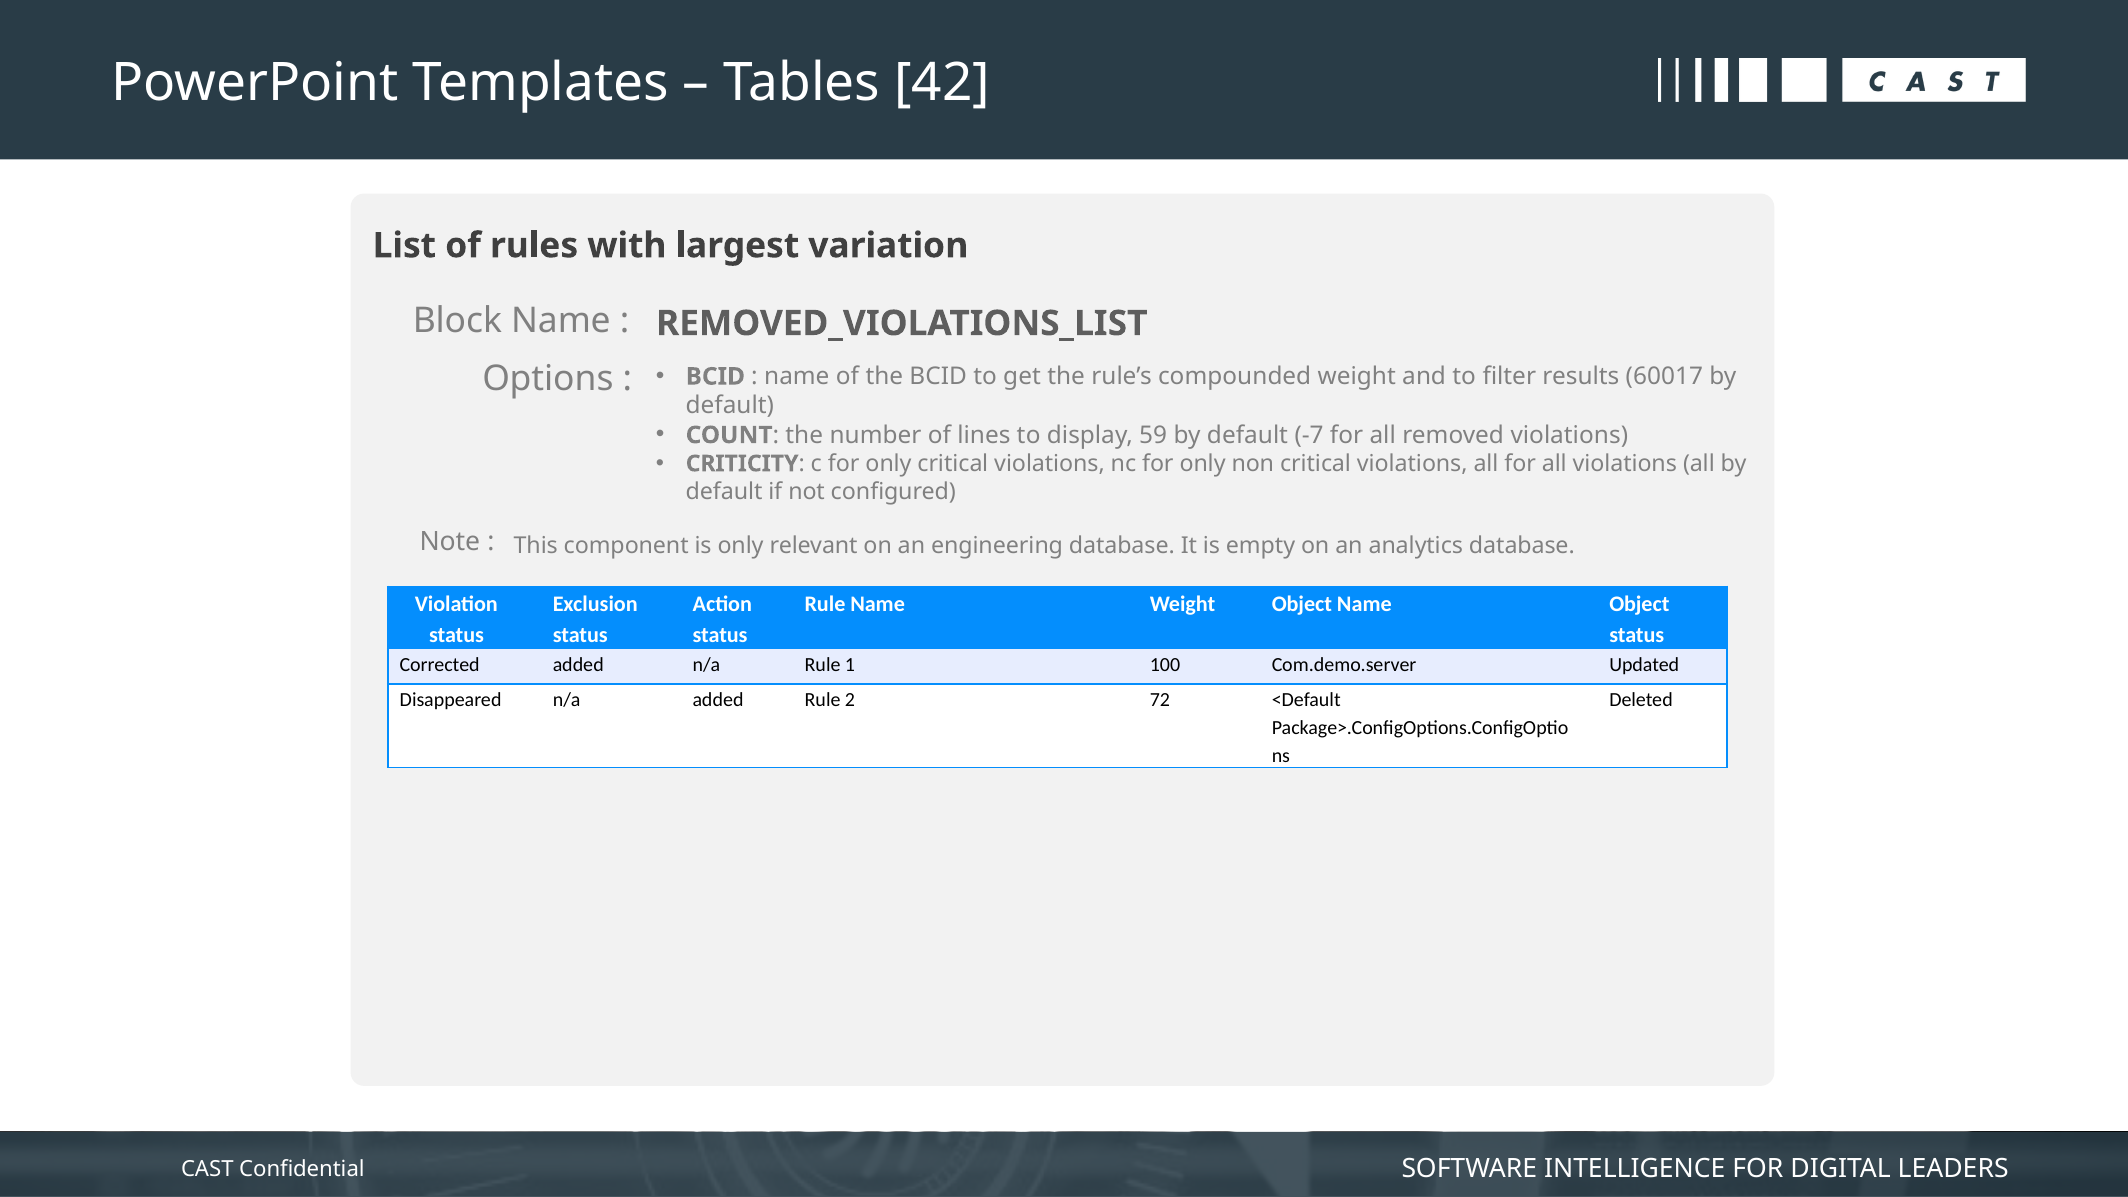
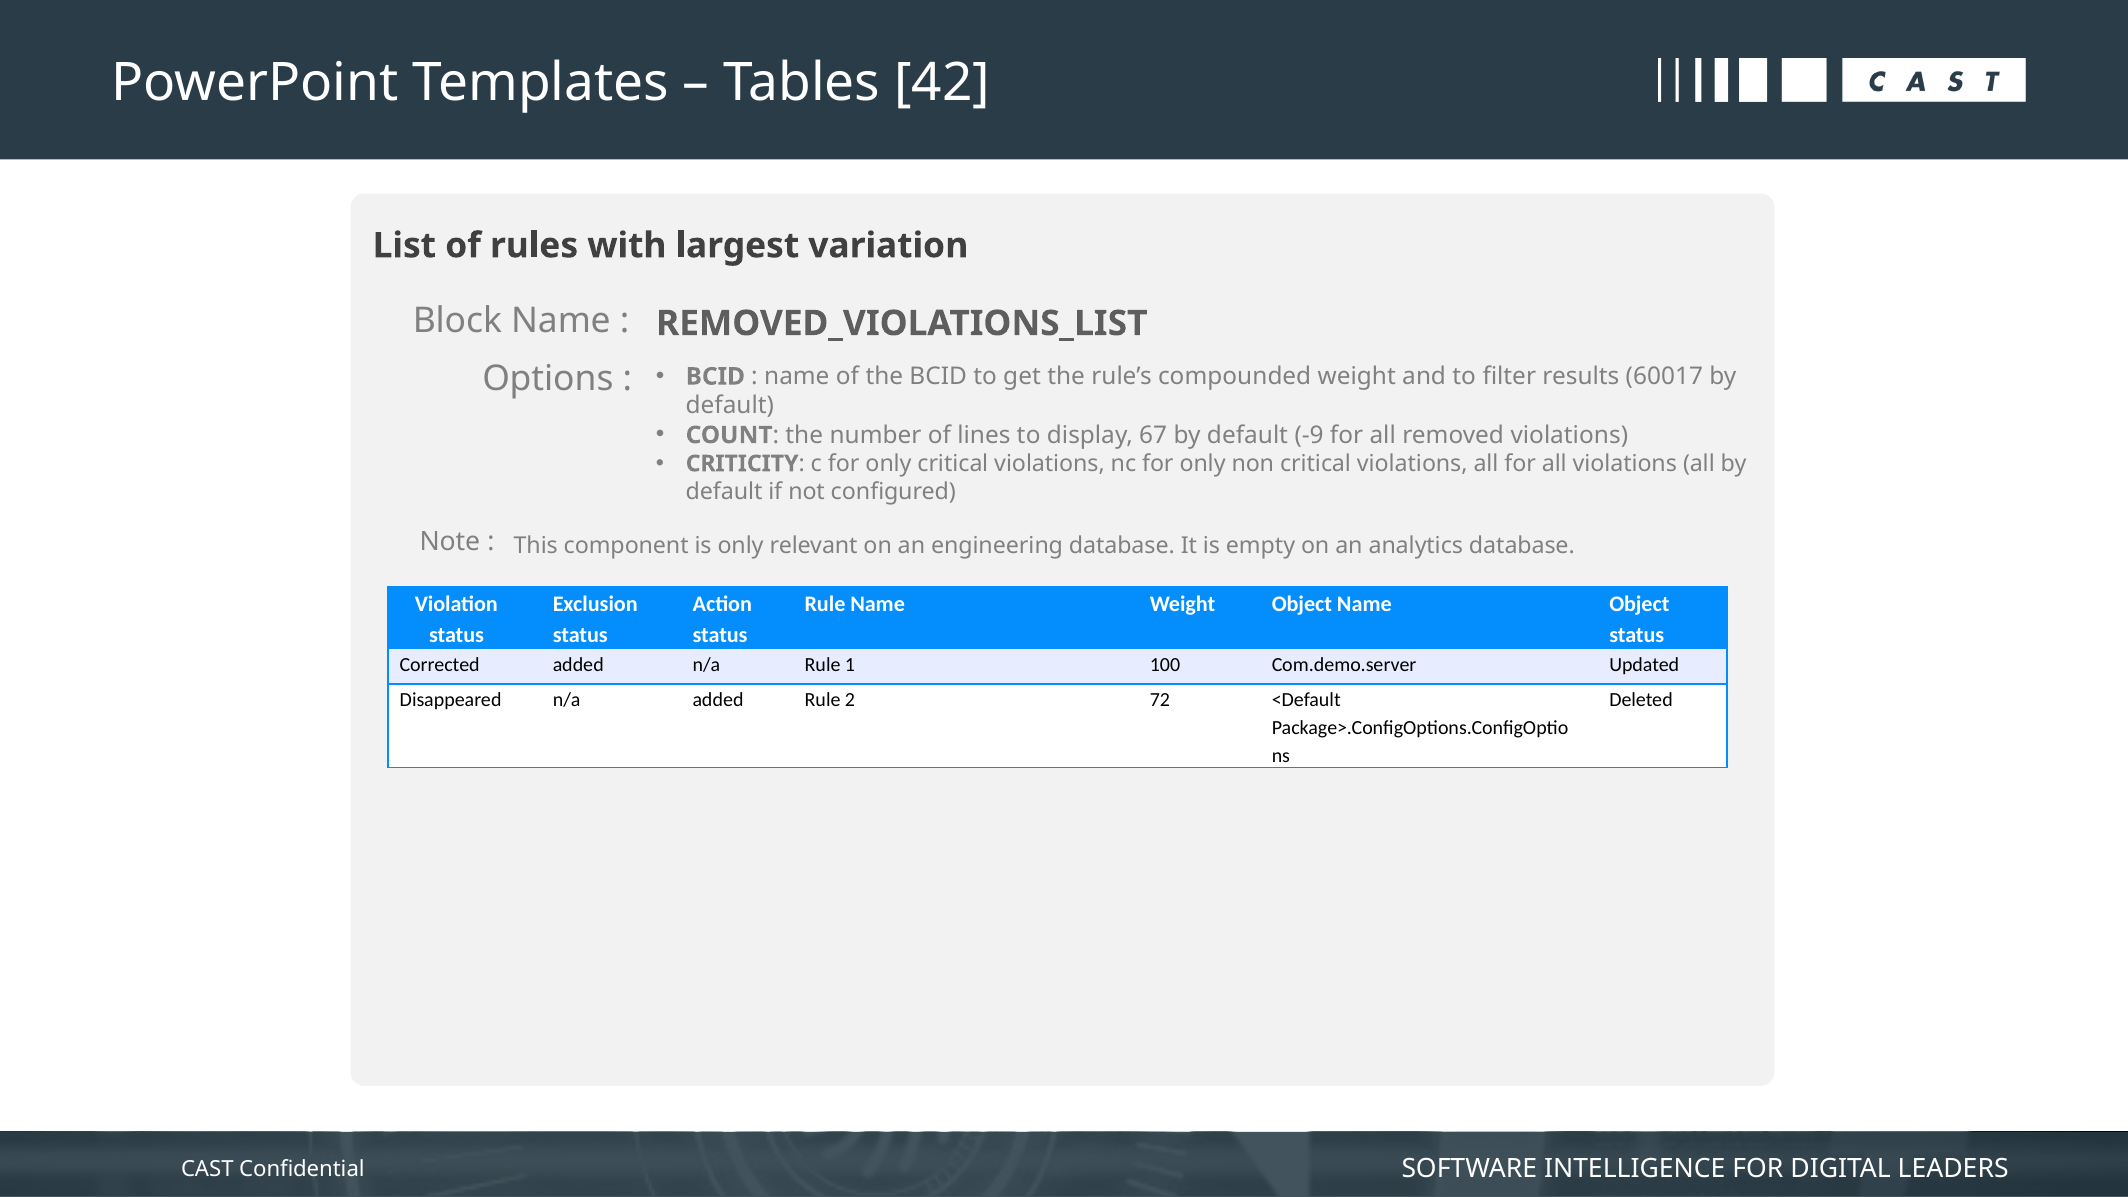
59: 59 -> 67
-7: -7 -> -9
